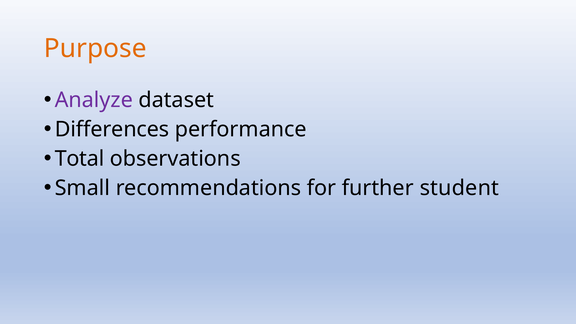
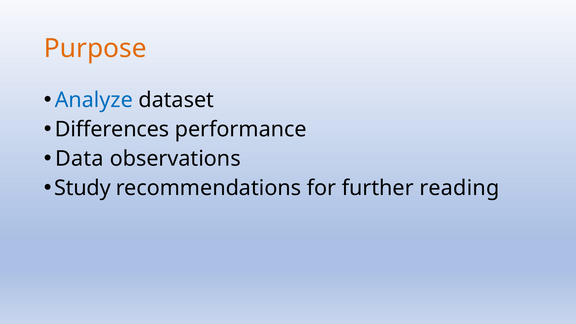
Analyze colour: purple -> blue
Total: Total -> Data
Small: Small -> Study
student: student -> reading
